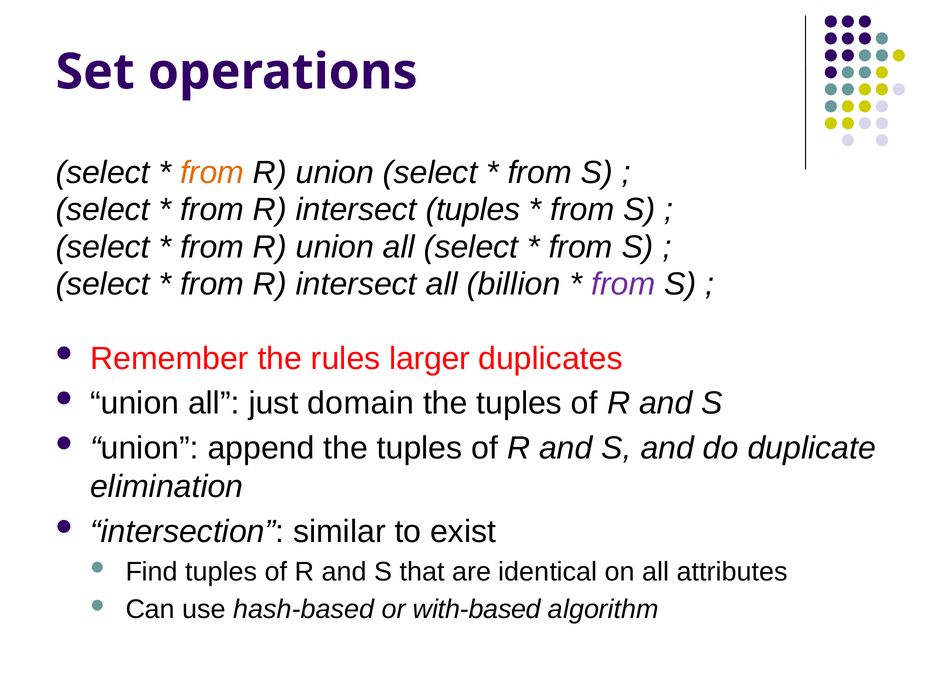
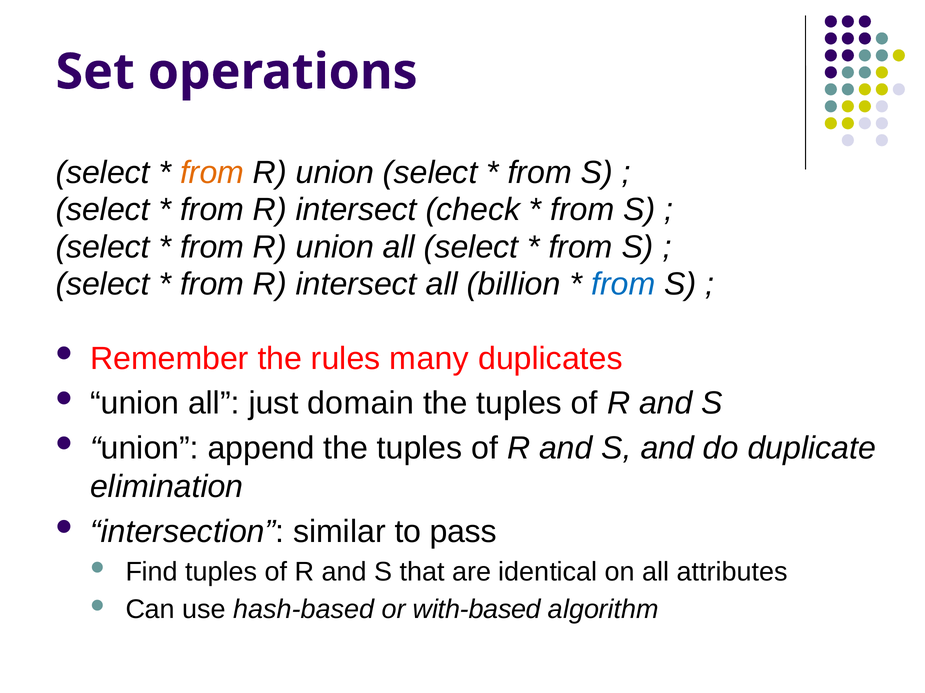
intersect tuples: tuples -> check
from at (623, 284) colour: purple -> blue
larger: larger -> many
exist: exist -> pass
